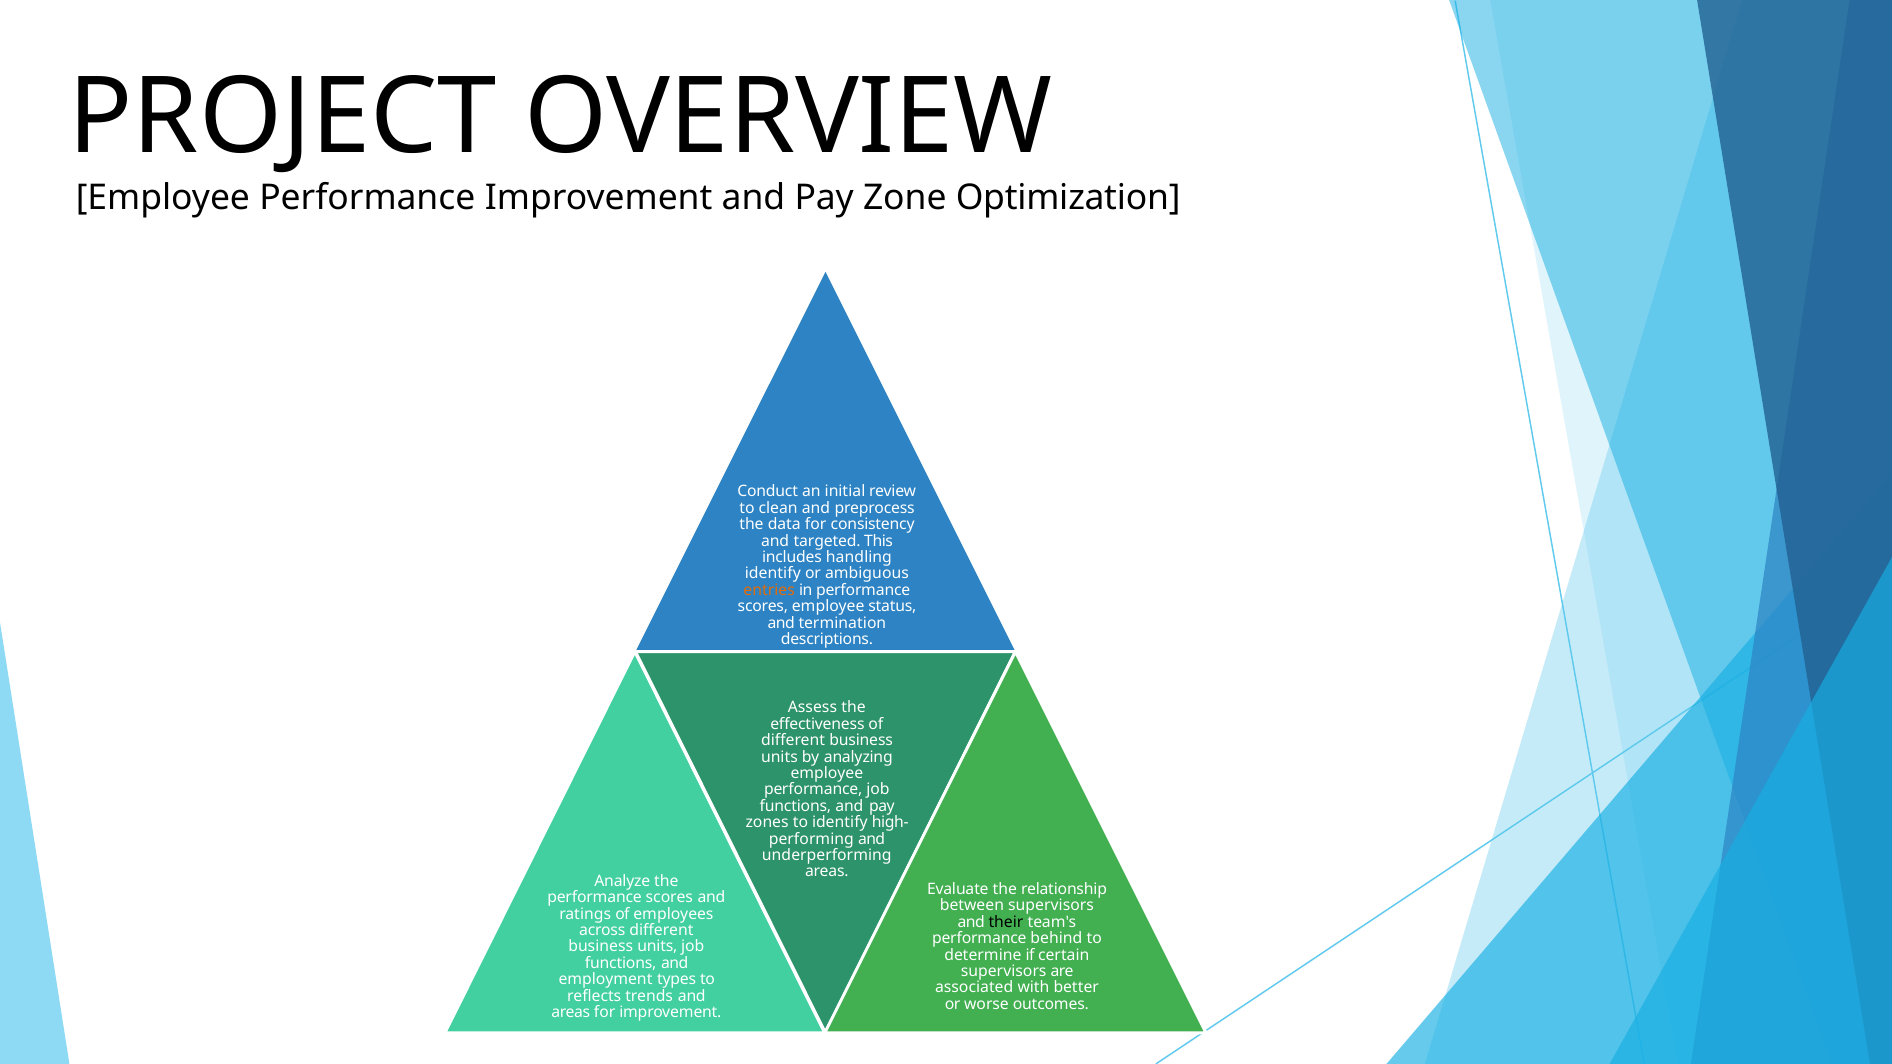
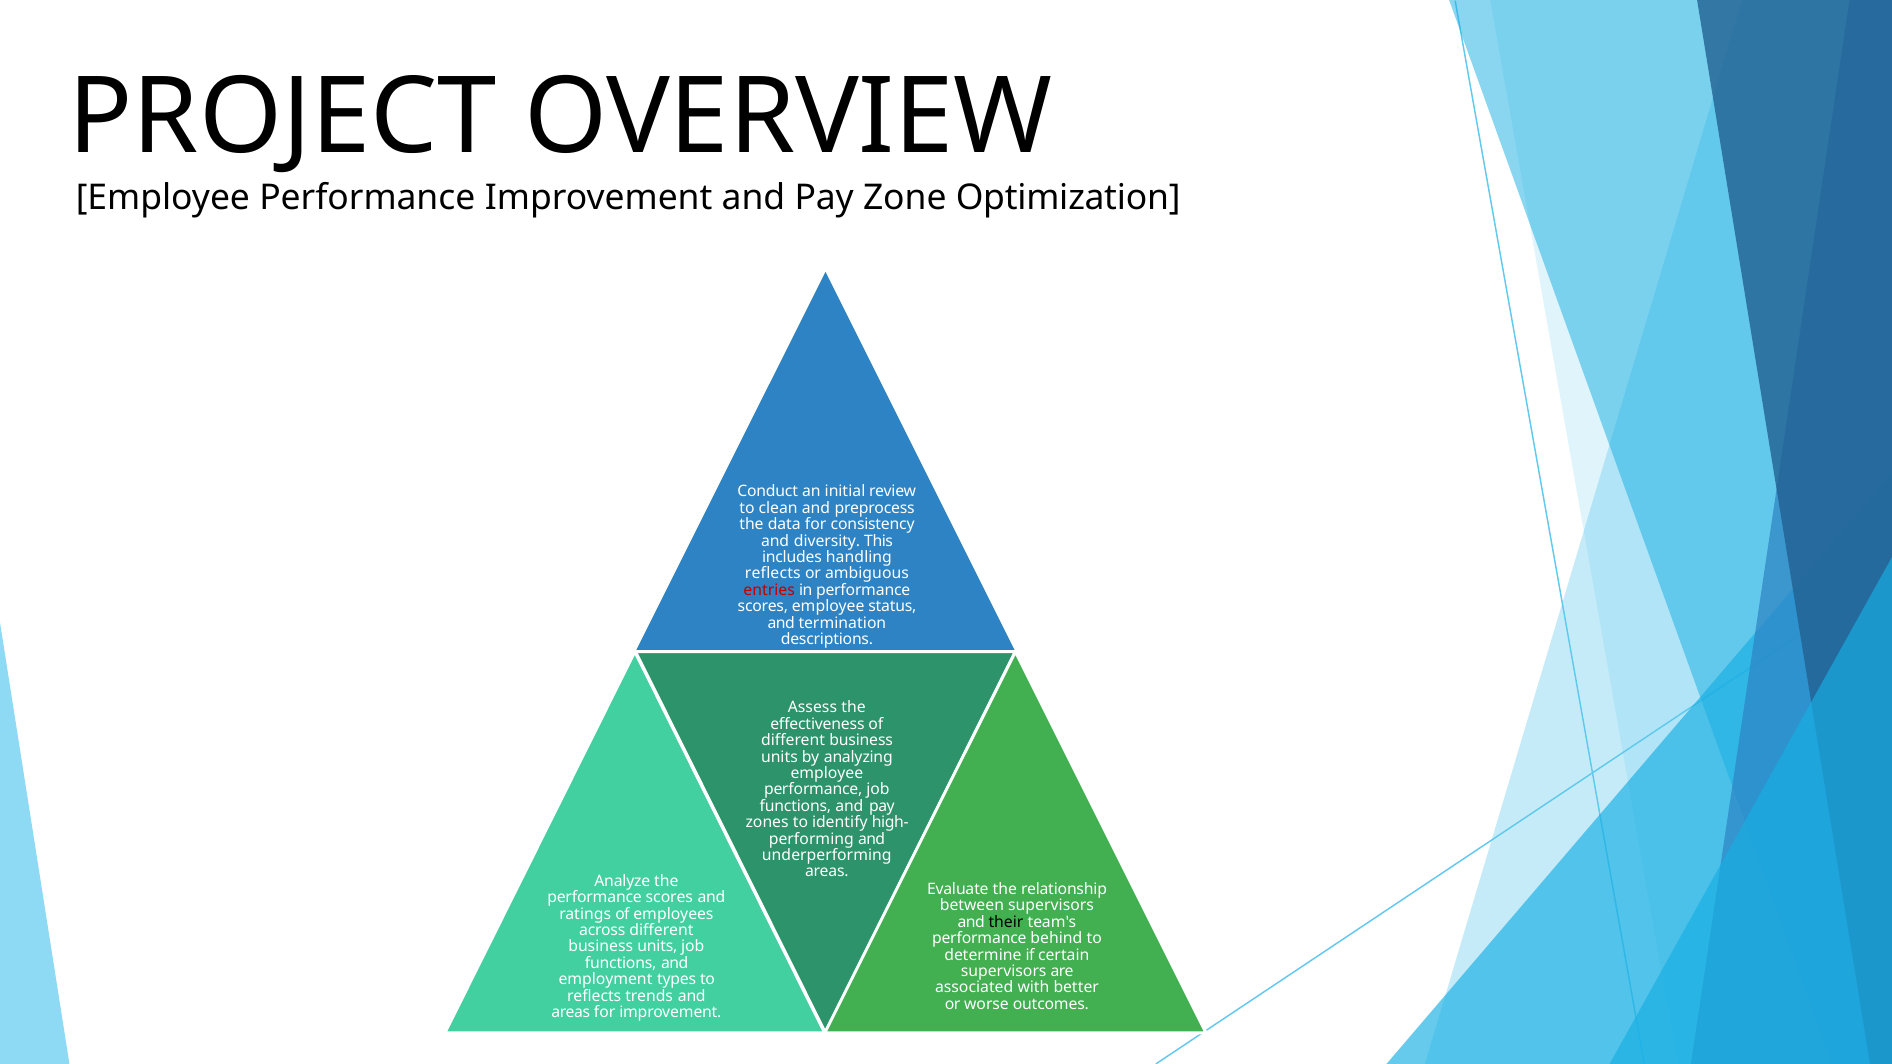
targeted: targeted -> diversity
identify at (773, 574): identify -> reflects
entries colour: orange -> red
